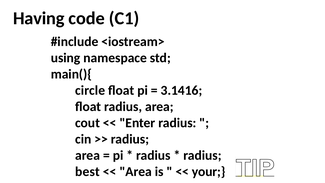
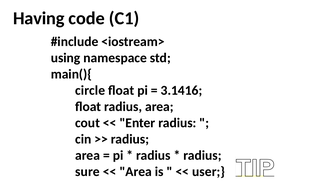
best: best -> sure
your: your -> user
